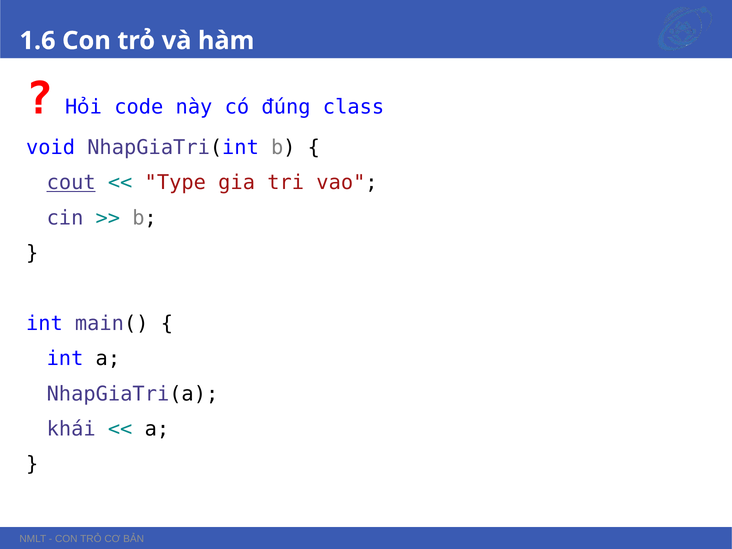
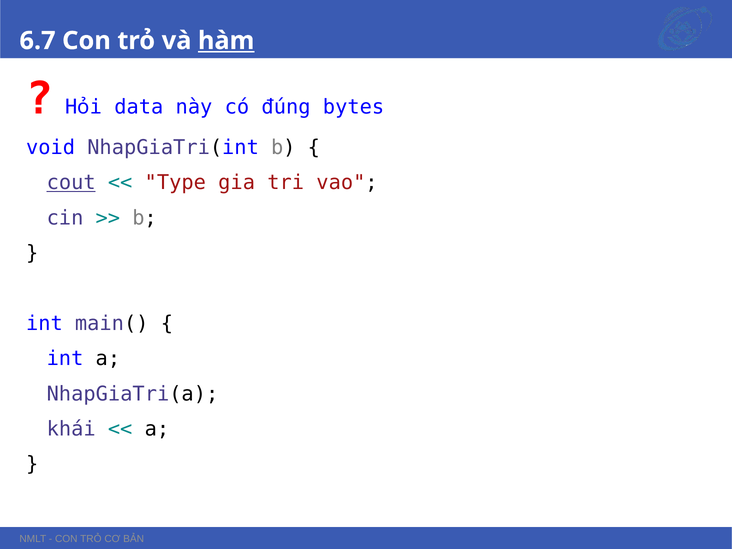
1.6: 1.6 -> 6.7
hàm underline: none -> present
code: code -> data
class: class -> bytes
